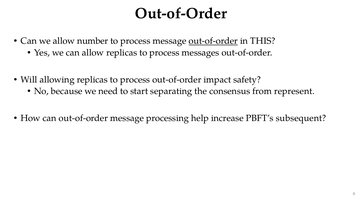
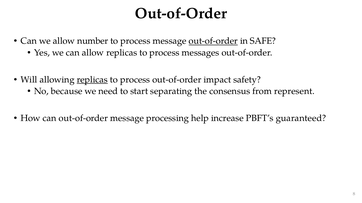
THIS: THIS -> SAFE
replicas at (92, 80) underline: none -> present
subsequent: subsequent -> guaranteed
